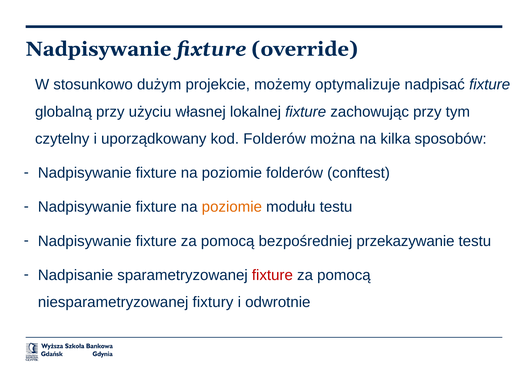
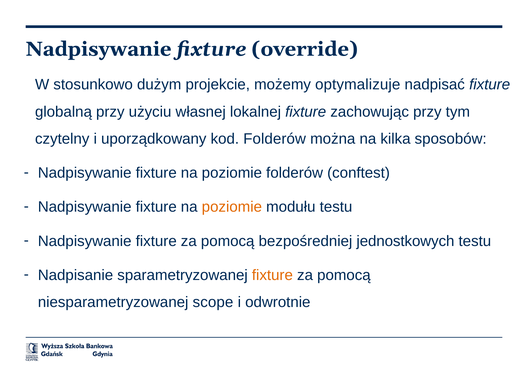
przekazywanie: przekazywanie -> jednostkowych
fixture at (272, 275) colour: red -> orange
fixtury: fixtury -> scope
